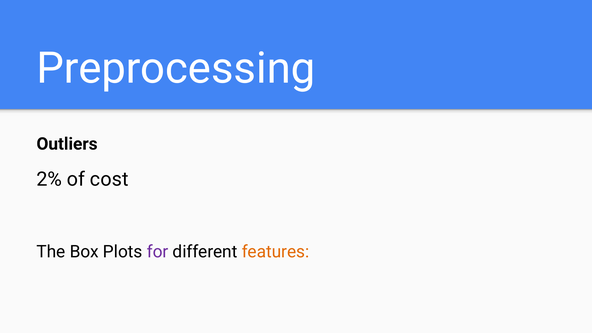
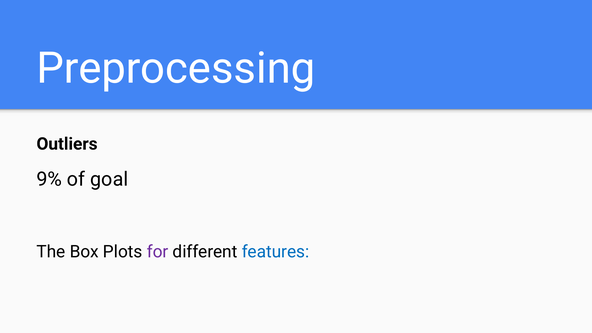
2%: 2% -> 9%
cost: cost -> goal
features colour: orange -> blue
